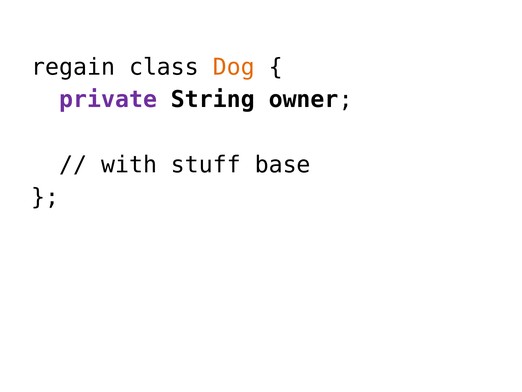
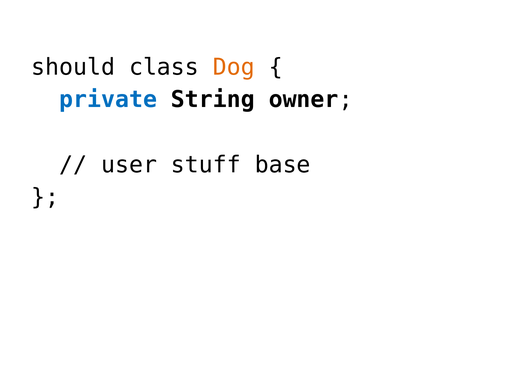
regain: regain -> should
private colour: purple -> blue
with: with -> user
